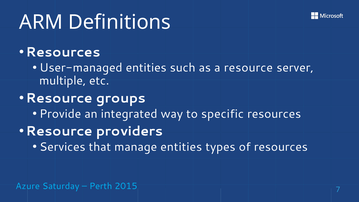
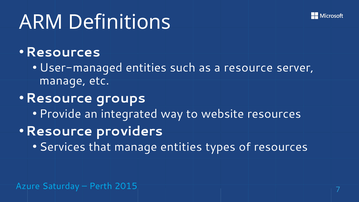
multiple at (63, 81): multiple -> manage
specific: specific -> website
